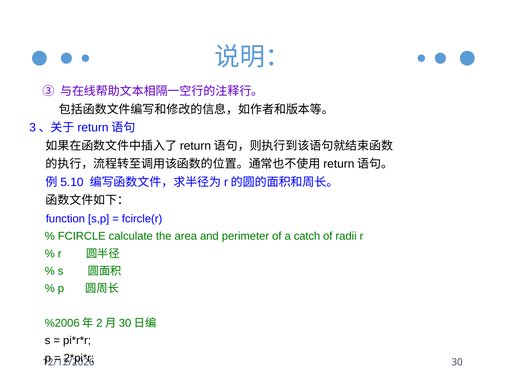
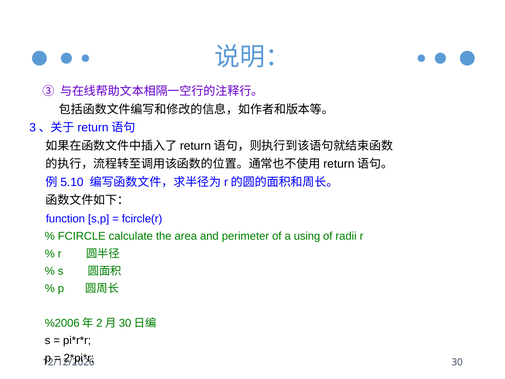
catch: catch -> using
